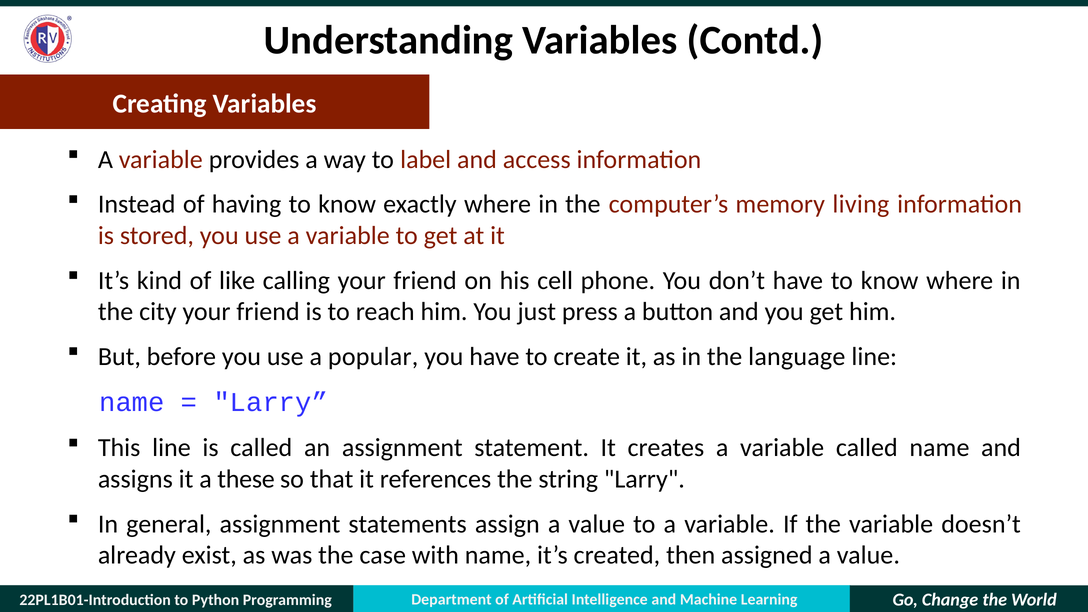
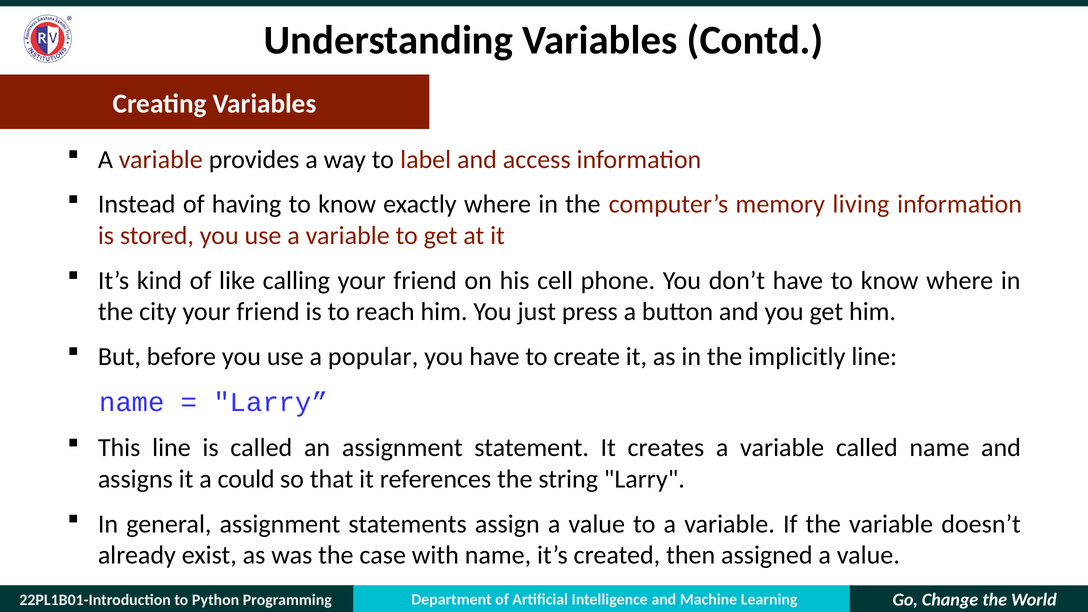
language: language -> implicitly
these: these -> could
